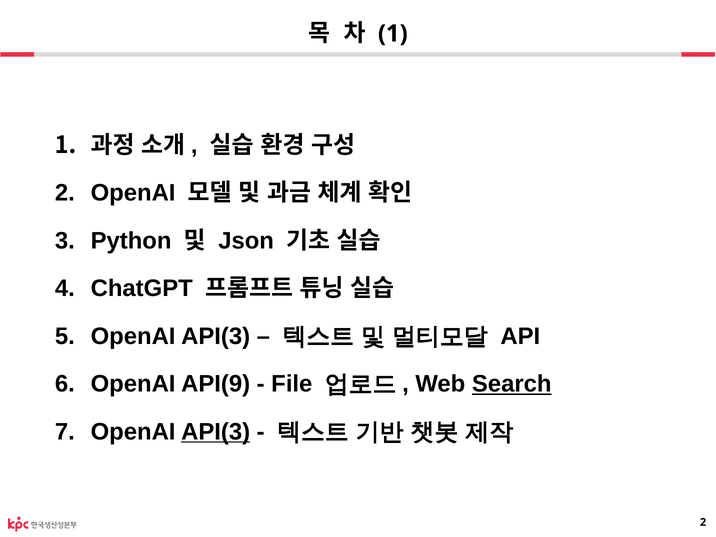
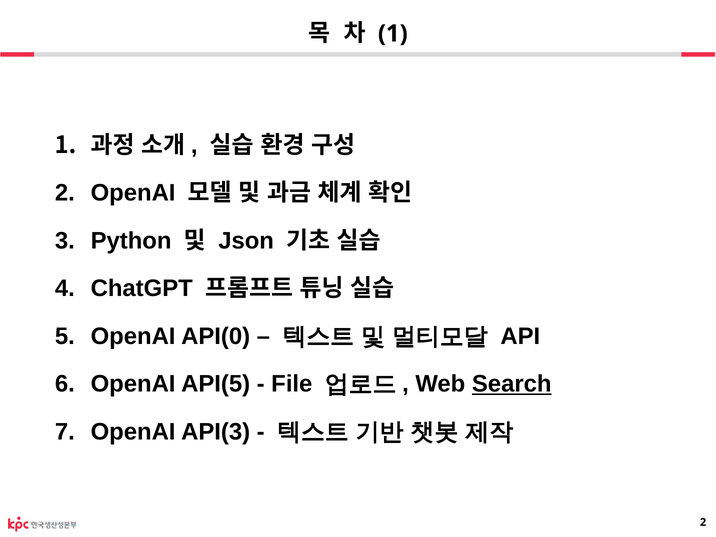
API(3 at (216, 336): API(3 -> API(0
API(9: API(9 -> API(5
API(3 at (216, 432) underline: present -> none
